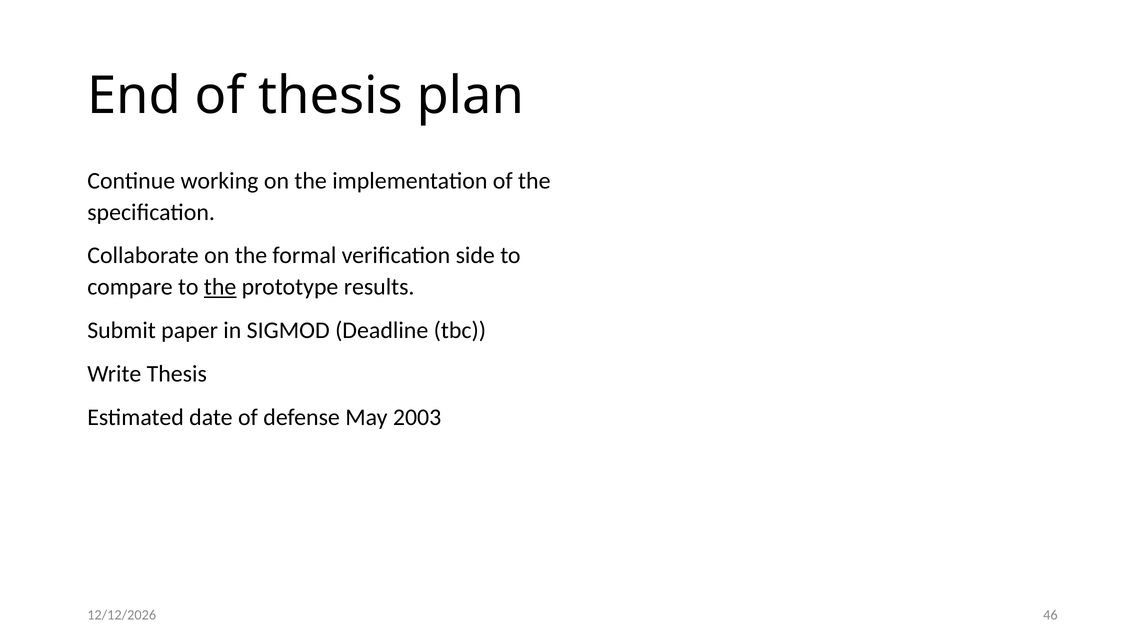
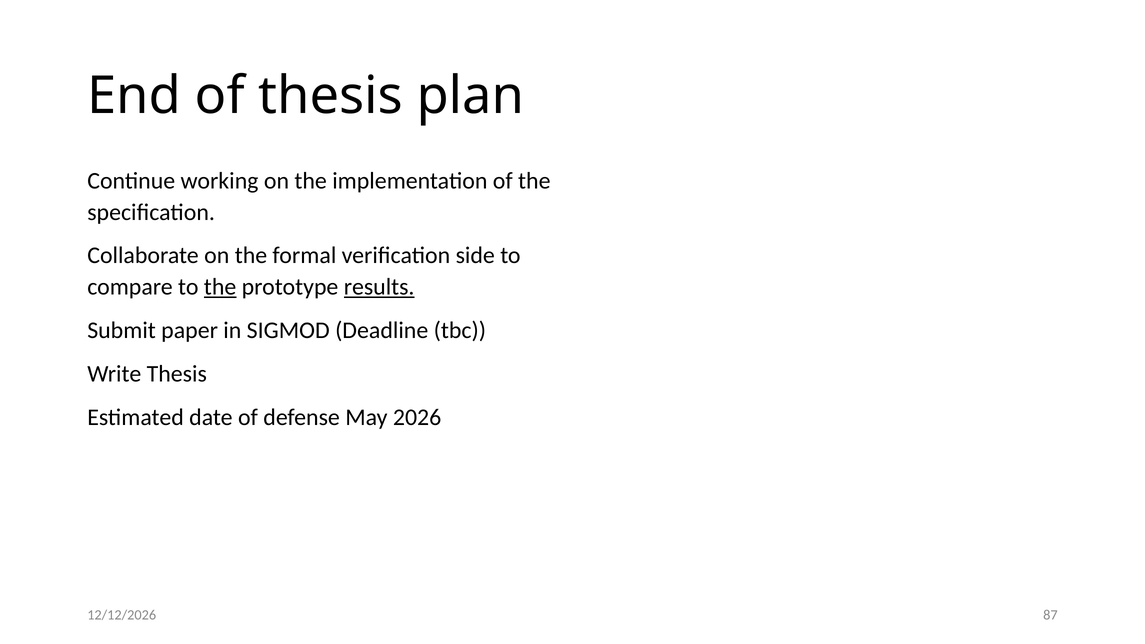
results underline: none -> present
2003: 2003 -> 2026
46: 46 -> 87
